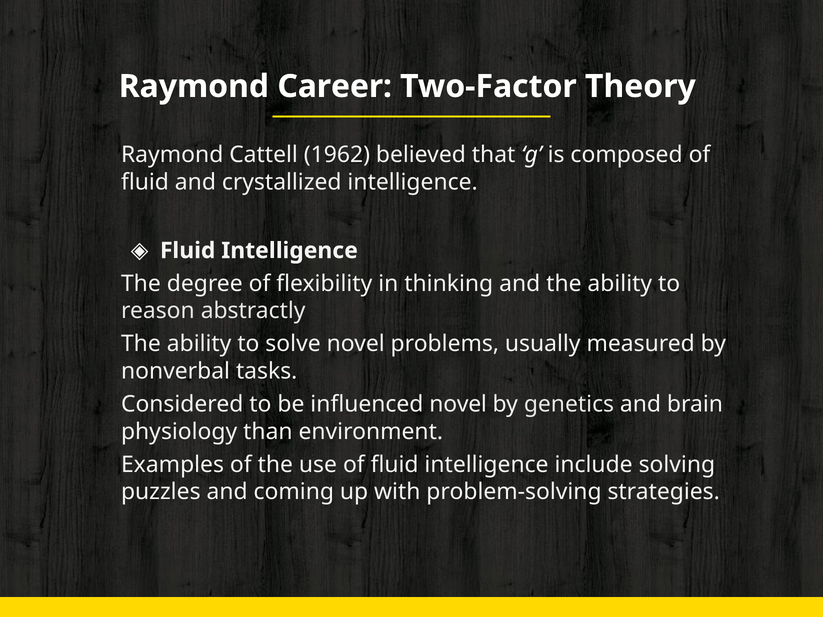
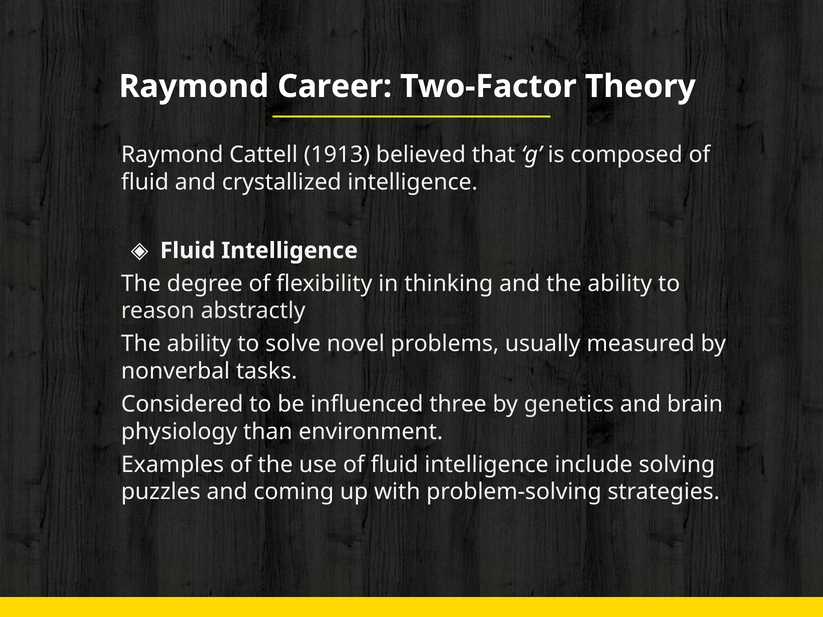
1962: 1962 -> 1913
influenced novel: novel -> three
